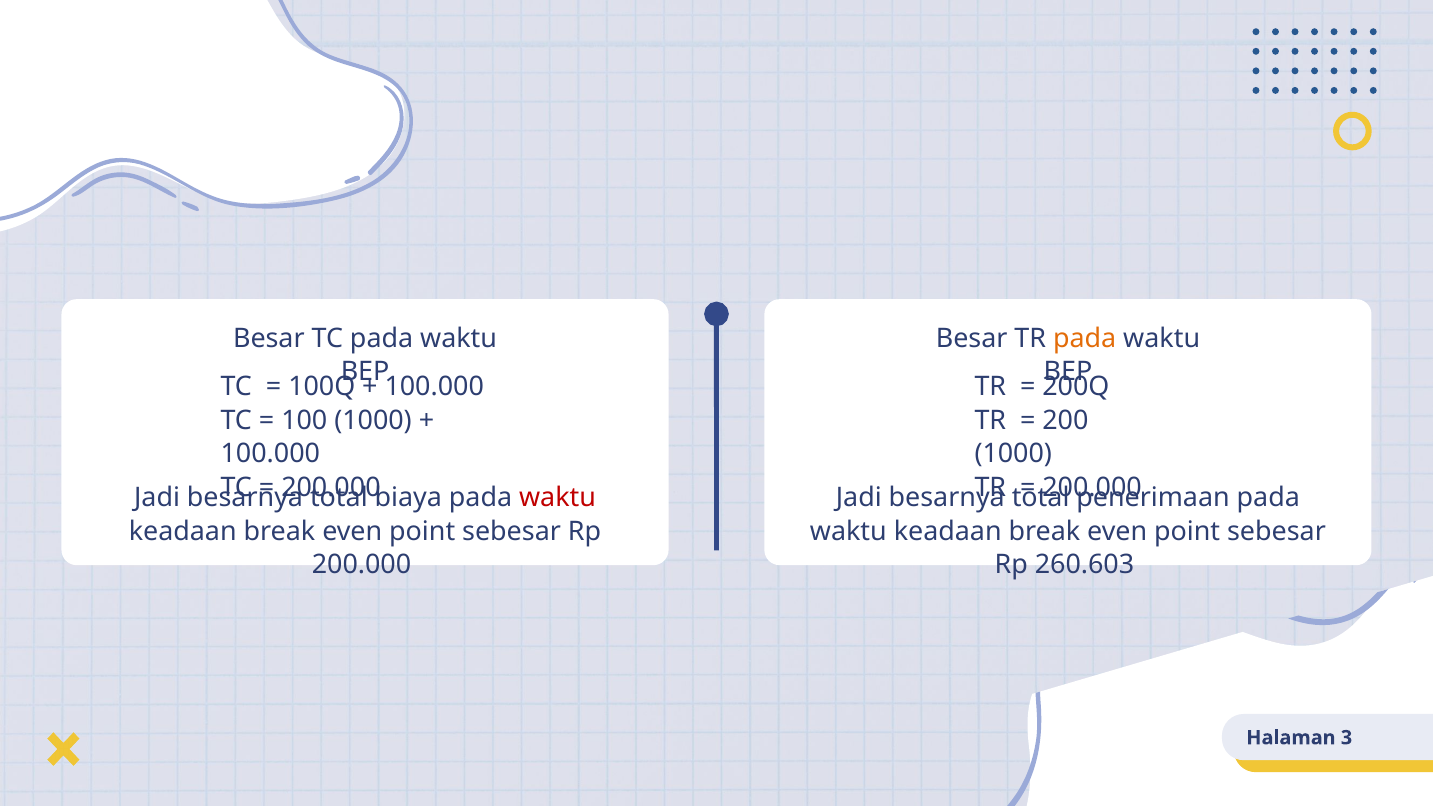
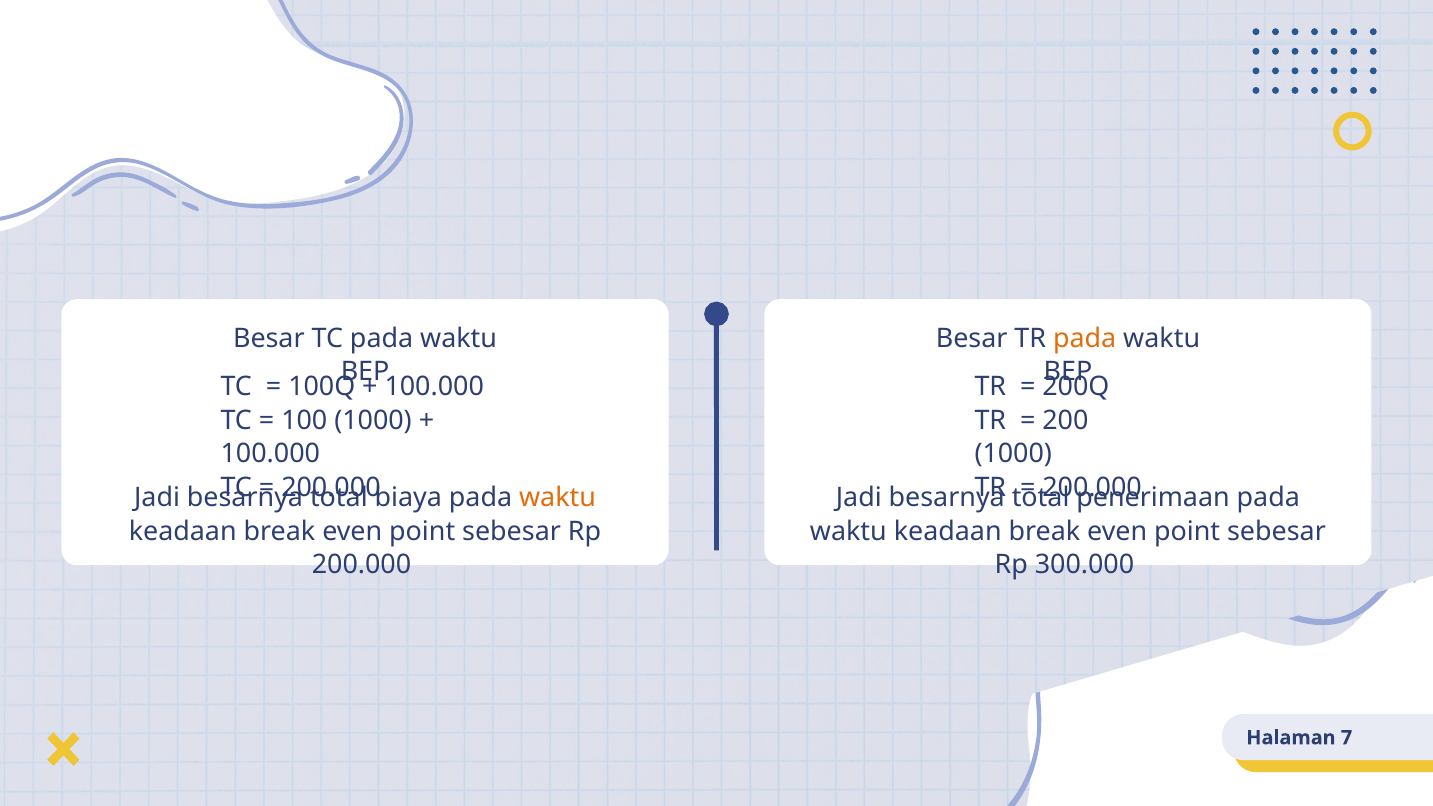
waktu at (558, 498) colour: red -> orange
260.603: 260.603 -> 300.000
3: 3 -> 7
